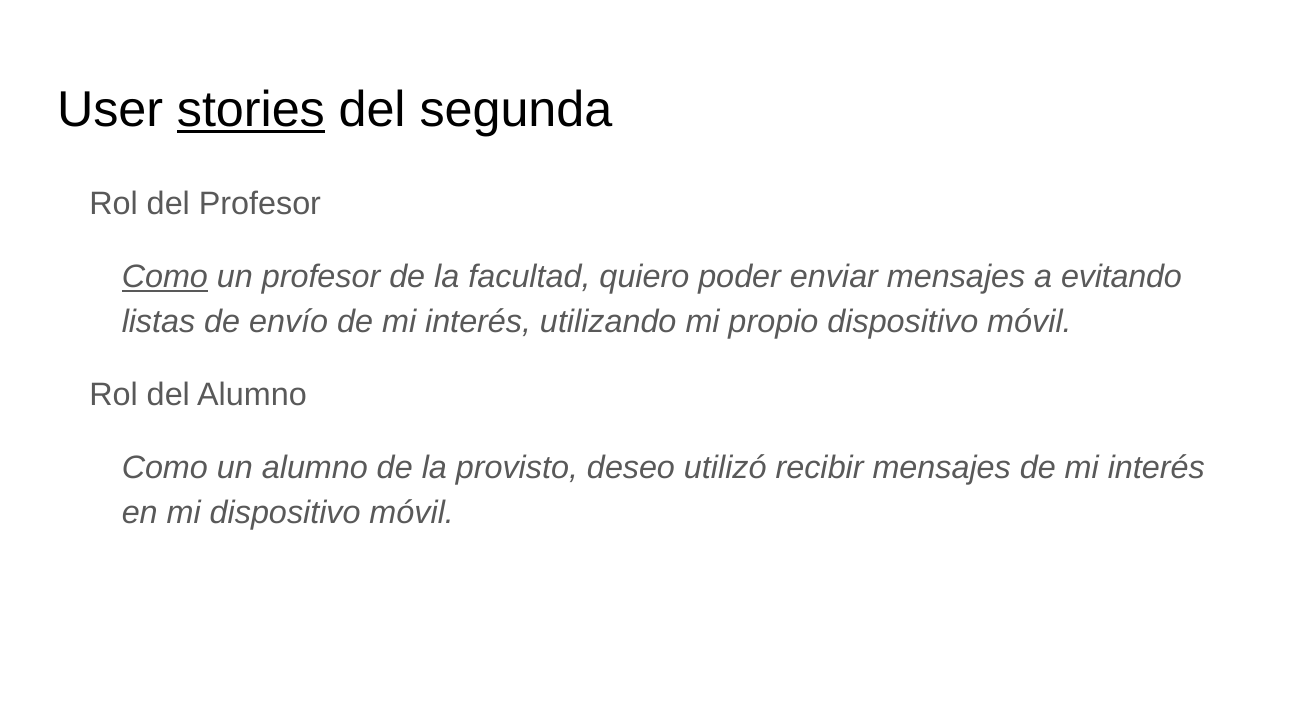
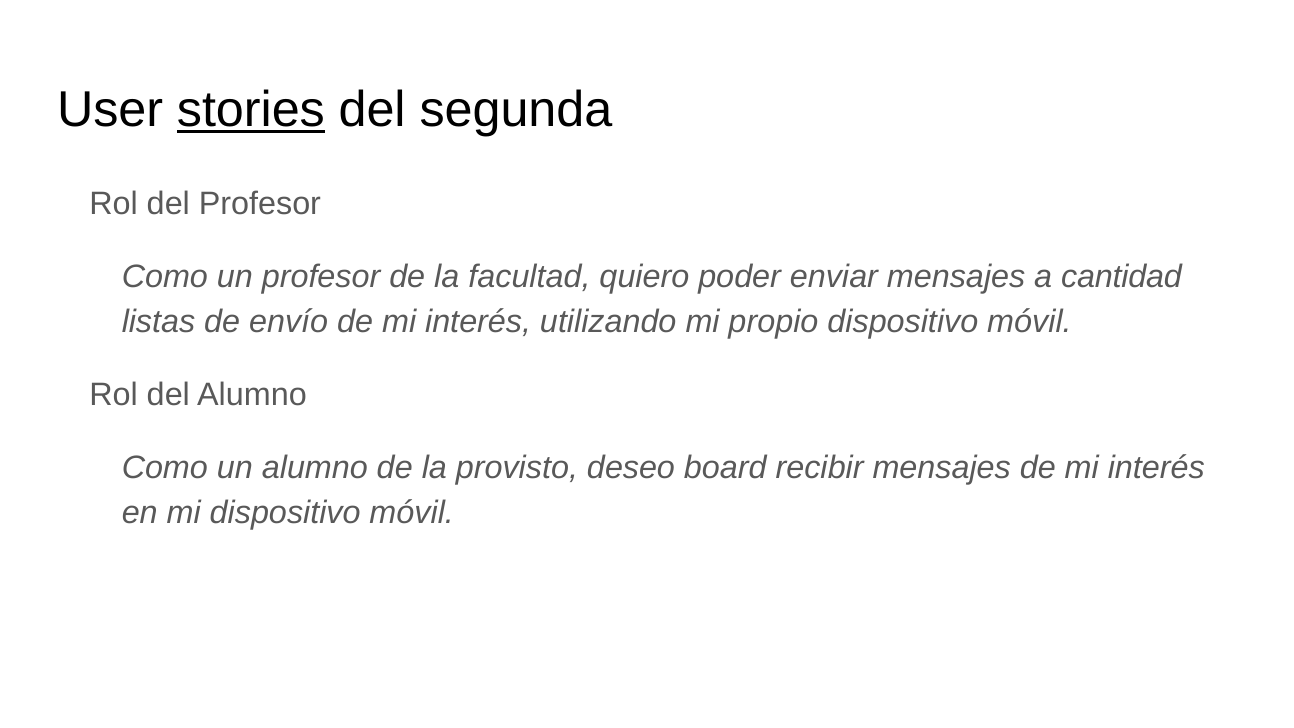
Como at (165, 277) underline: present -> none
evitando: evitando -> cantidad
utilizó: utilizó -> board
